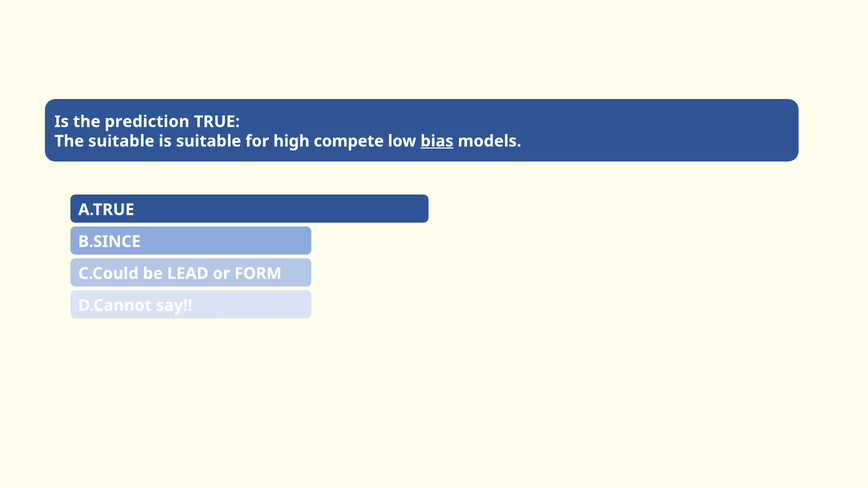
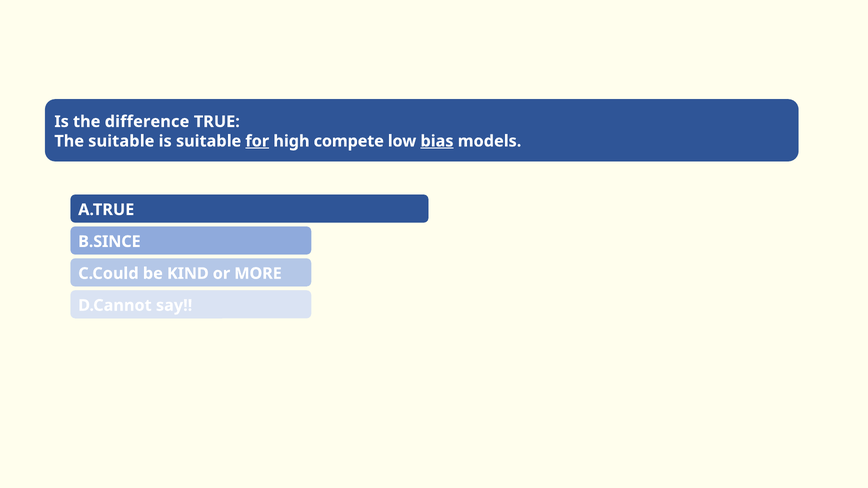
prediction: prediction -> difference
for underline: none -> present
LEAD: LEAD -> KIND
FORM: FORM -> MORE
